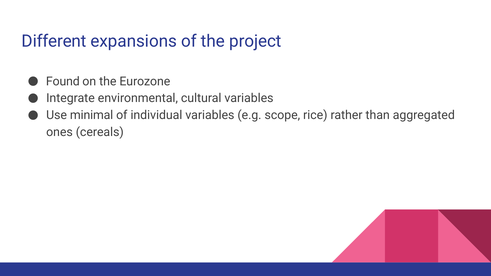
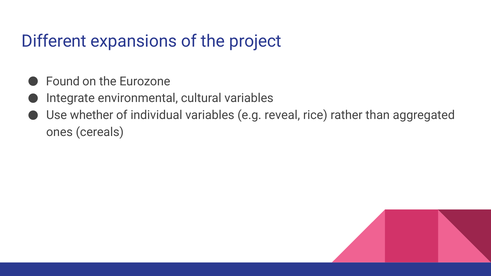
minimal: minimal -> whether
scope: scope -> reveal
